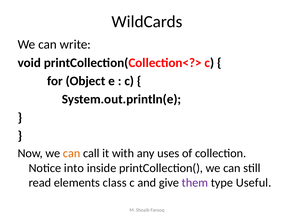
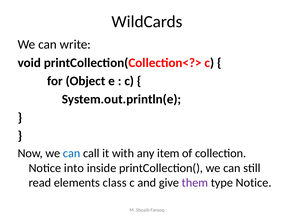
can at (72, 154) colour: orange -> blue
uses: uses -> item
type Useful: Useful -> Notice
